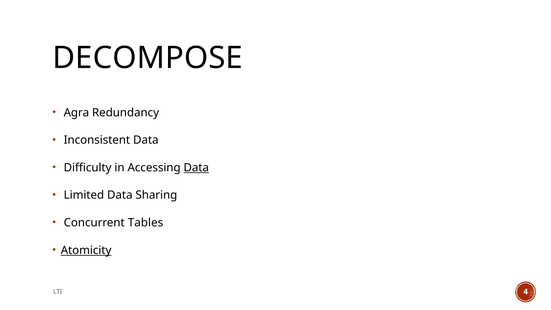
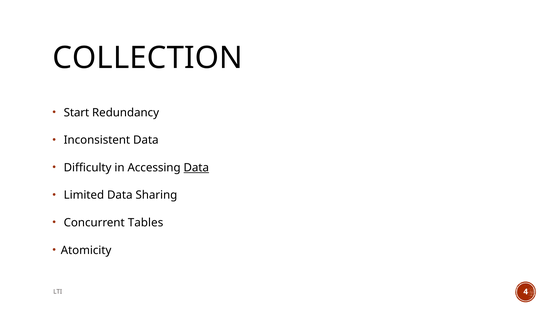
DECOMPOSE: DECOMPOSE -> COLLECTION
Agra: Agra -> Start
Atomicity underline: present -> none
